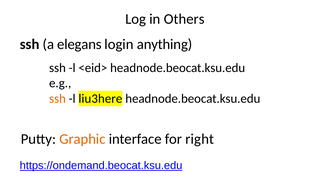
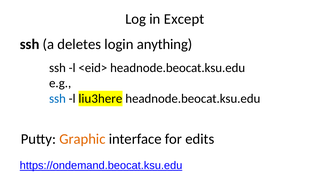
Others: Others -> Except
elegans: elegans -> deletes
ssh at (57, 98) colour: orange -> blue
right: right -> edits
